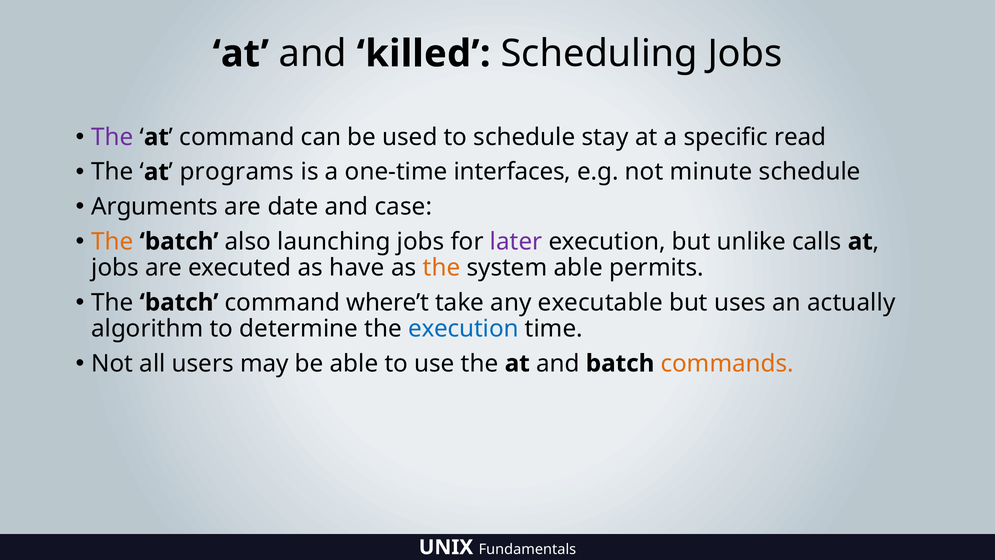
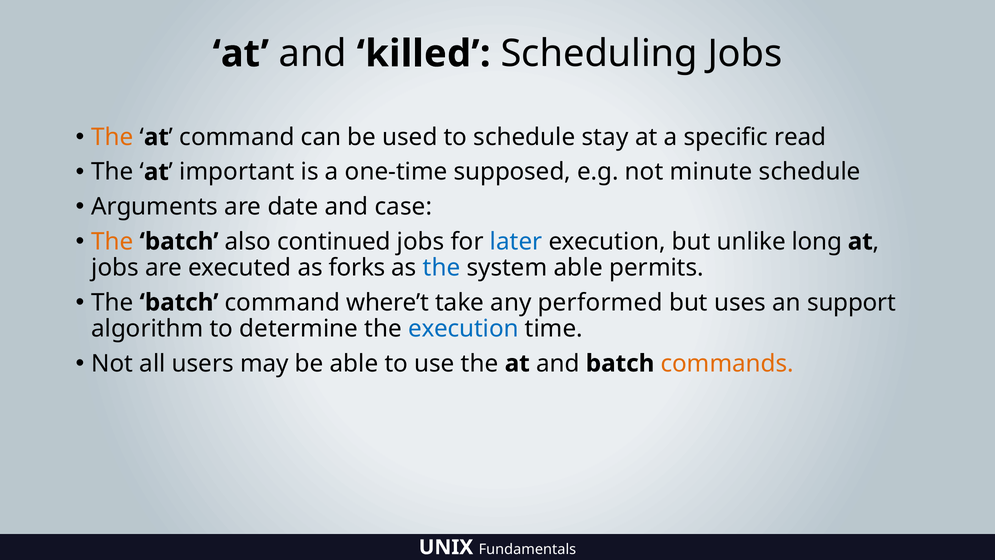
The at (112, 137) colour: purple -> orange
programs: programs -> important
interfaces: interfaces -> supposed
launching: launching -> continued
later colour: purple -> blue
calls: calls -> long
have: have -> forks
the at (442, 268) colour: orange -> blue
executable: executable -> performed
actually: actually -> support
